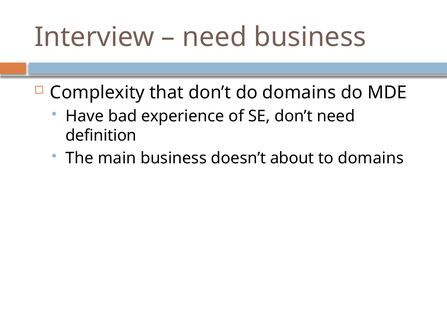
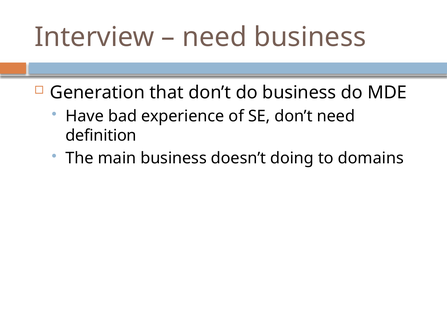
Complexity: Complexity -> Generation
do domains: domains -> business
about: about -> doing
